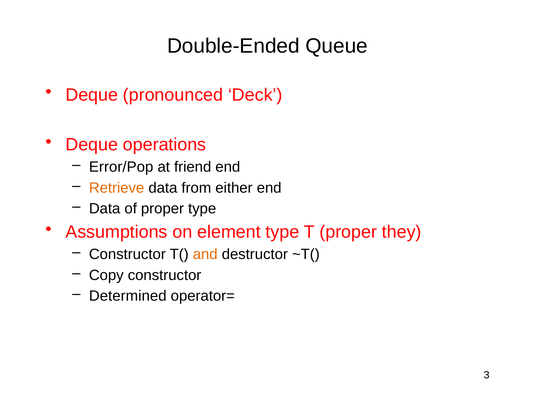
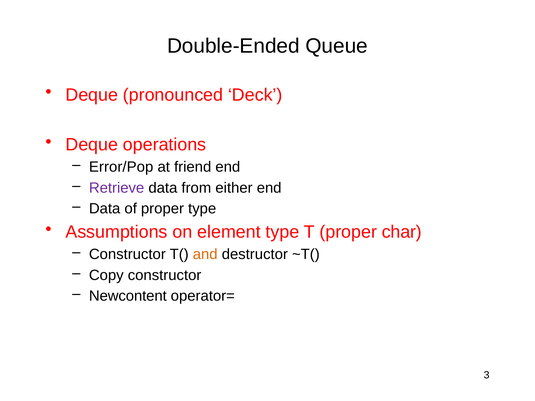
Retrieve colour: orange -> purple
they: they -> char
Determined: Determined -> Newcontent
